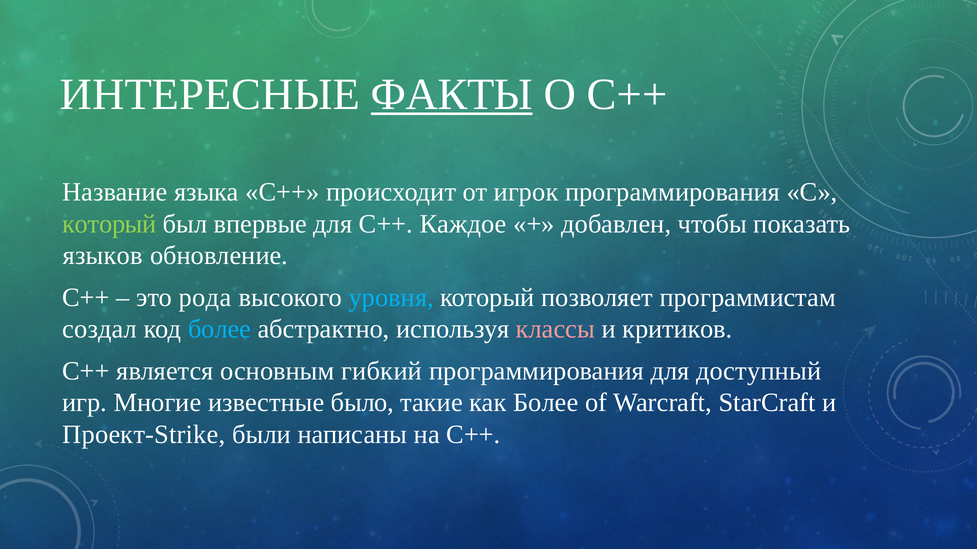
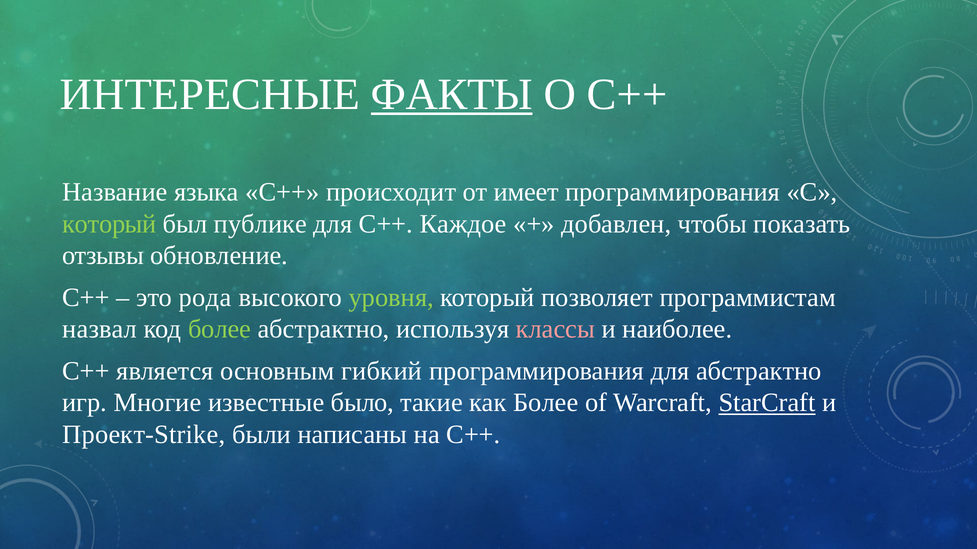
игрок: игрок -> имеет
впервые: впервые -> публике
языков: языков -> отзывы
уровня colour: light blue -> light green
создал: создал -> назвал
более at (220, 329) colour: light blue -> light green
критиков: критиков -> наиболее
для доступный: доступный -> абстрактно
StarCraft underline: none -> present
